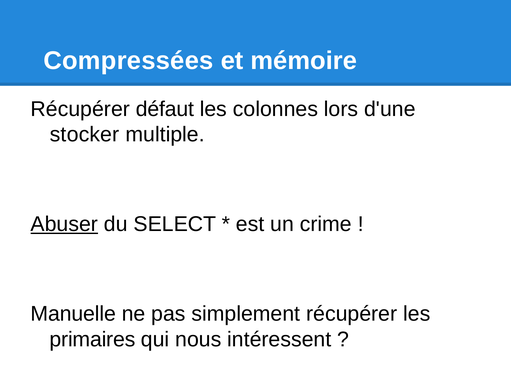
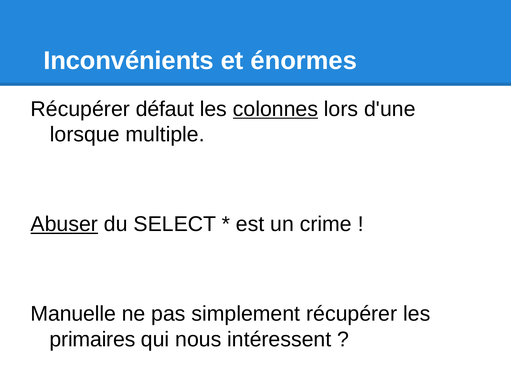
Compressées: Compressées -> Inconvénients
mémoire: mémoire -> énormes
colonnes underline: none -> present
stocker: stocker -> lorsque
